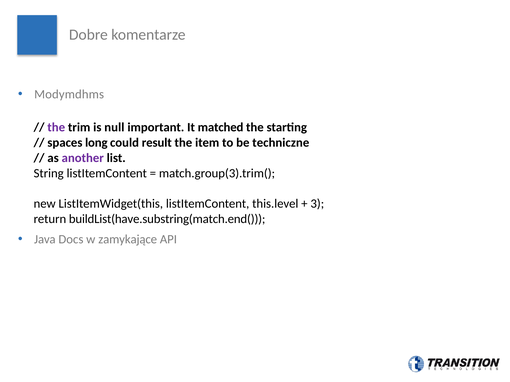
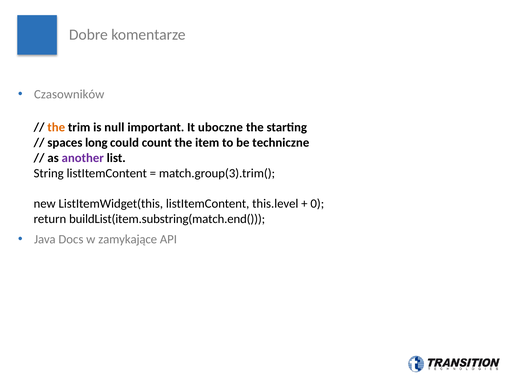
Modymdhms: Modymdhms -> Czasowników
the at (56, 127) colour: purple -> orange
matched: matched -> uboczne
result: result -> count
3: 3 -> 0
buildList(have.substring(match.end(: buildList(have.substring(match.end( -> buildList(item.substring(match.end(
